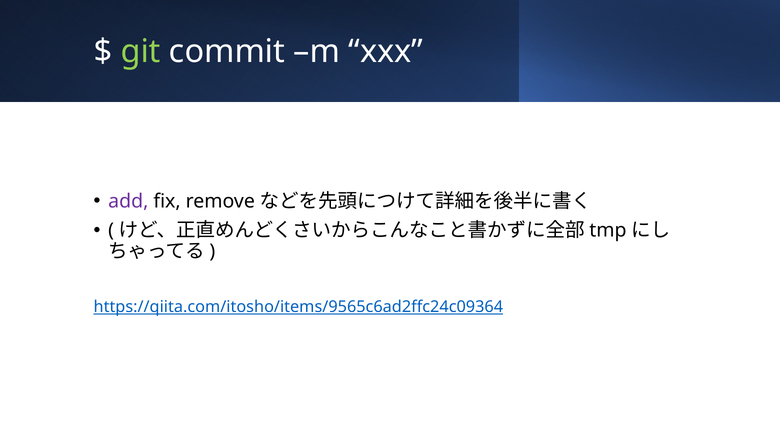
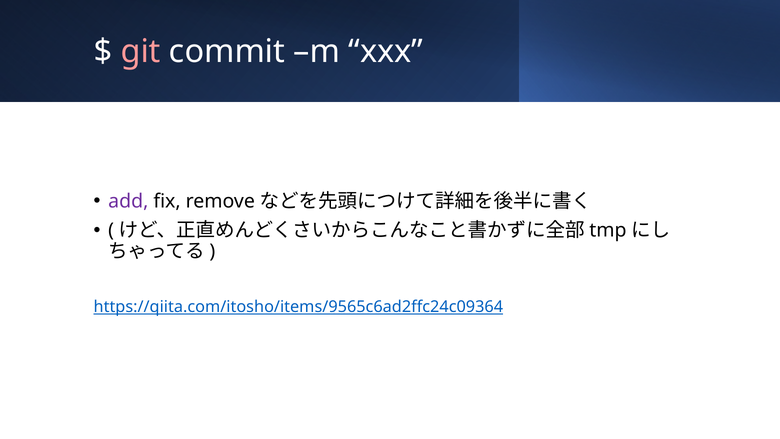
git colour: light green -> pink
